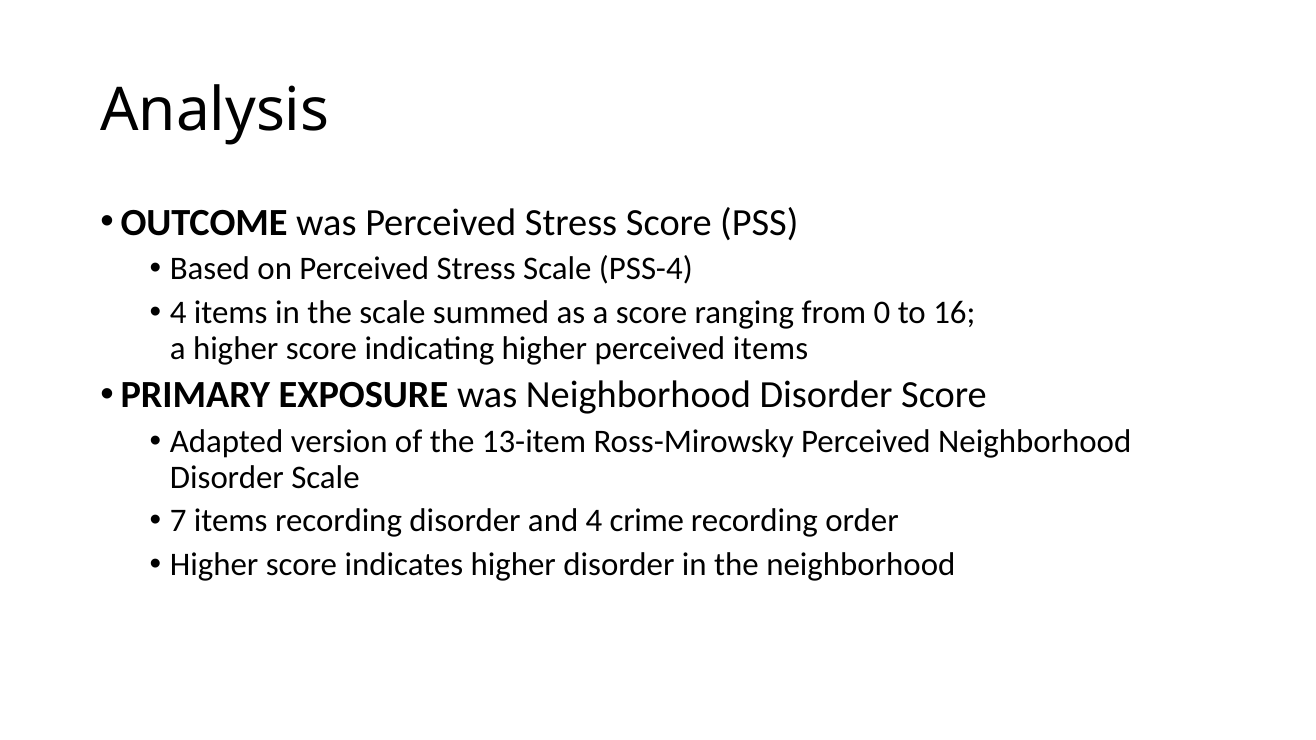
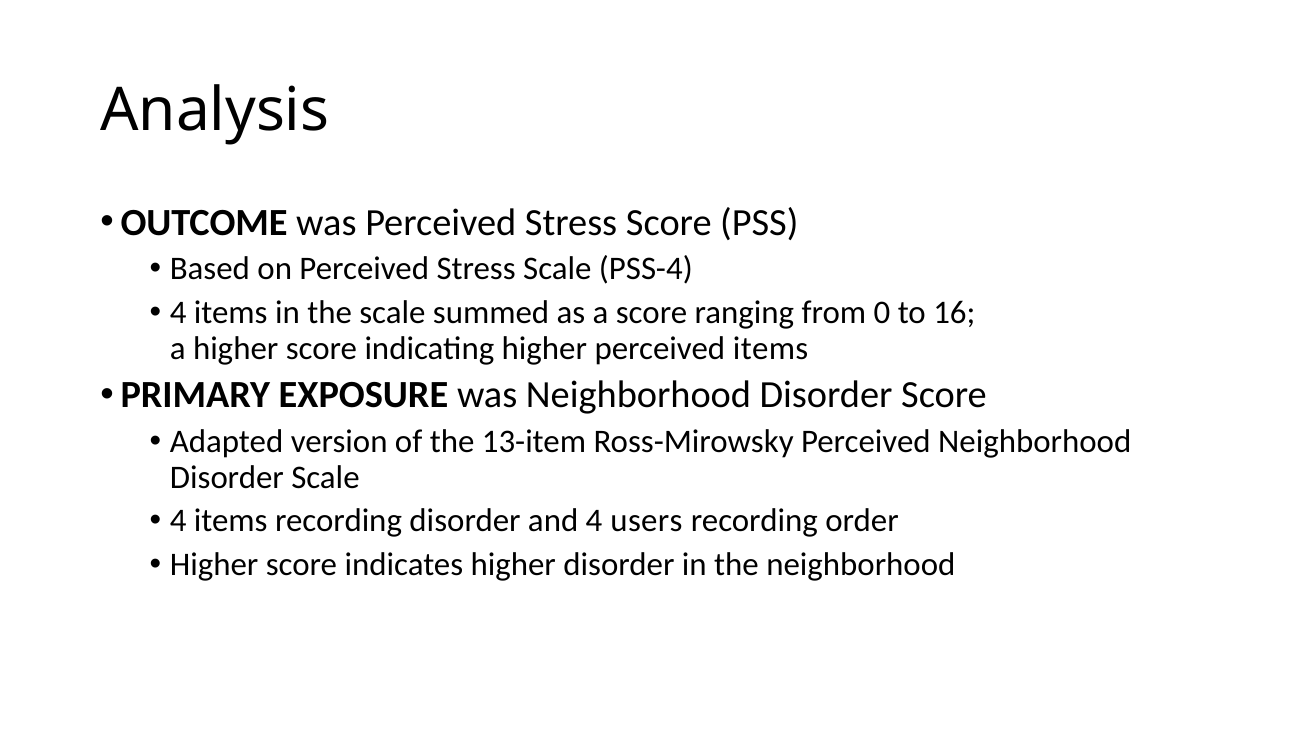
7 at (178, 521): 7 -> 4
crime: crime -> users
